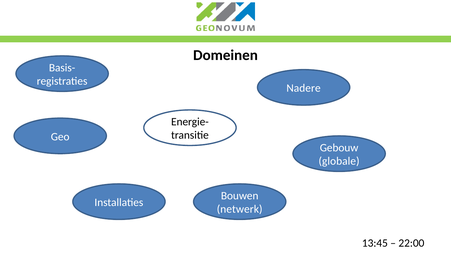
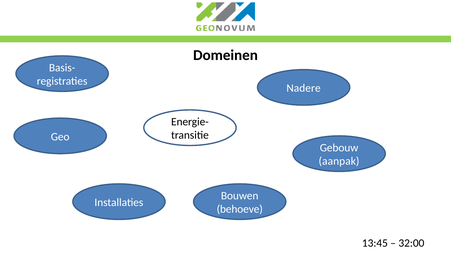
globale: globale -> aanpak
netwerk: netwerk -> behoeve
22:00: 22:00 -> 32:00
